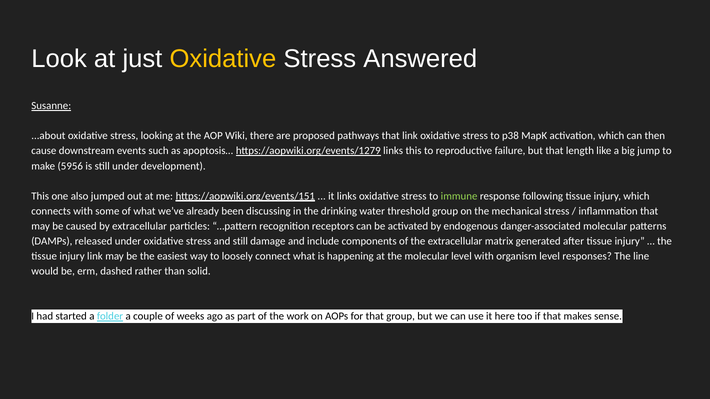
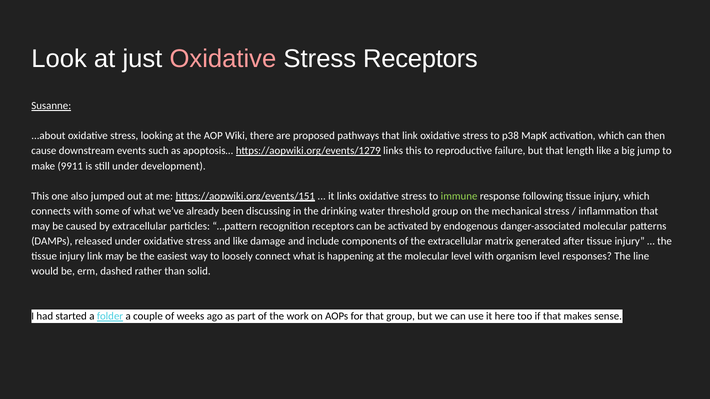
Oxidative at (223, 59) colour: yellow -> pink
Stress Answered: Answered -> Receptors
5956: 5956 -> 9911
and still: still -> like
